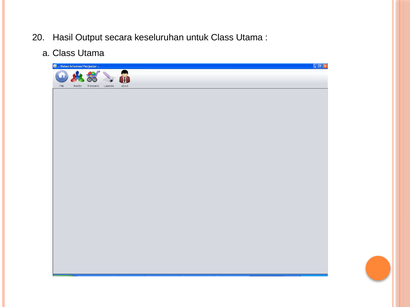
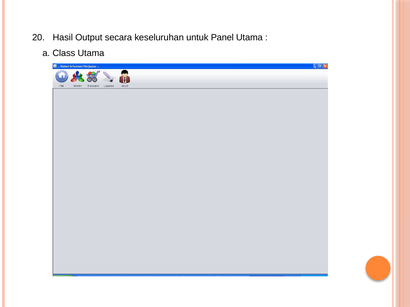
untuk Class: Class -> Panel
